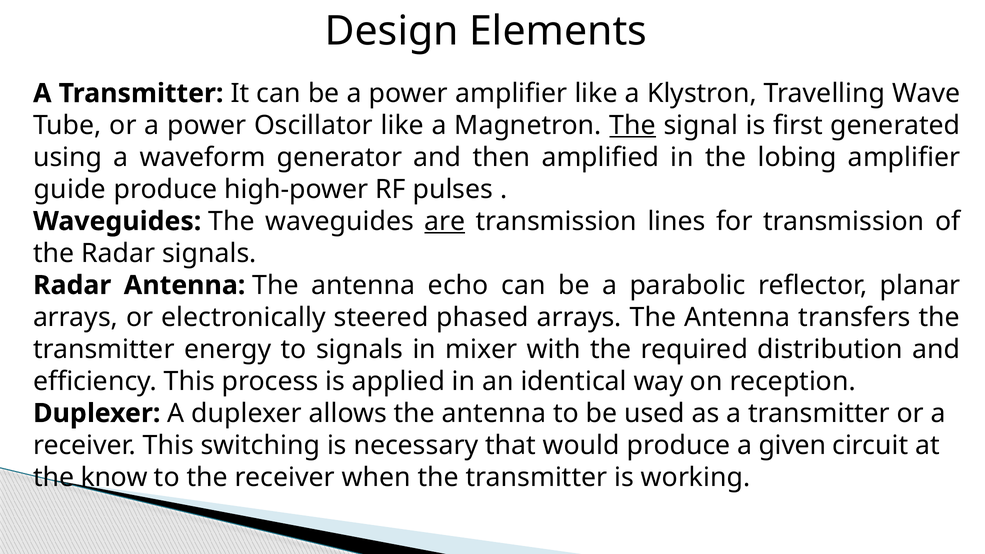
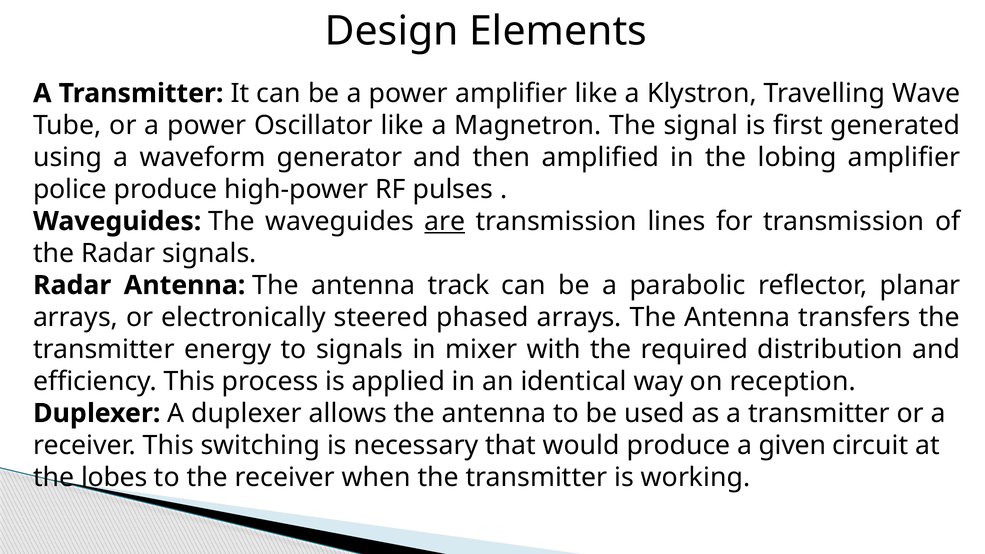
The at (633, 125) underline: present -> none
guide: guide -> police
echo: echo -> track
know: know -> lobes
